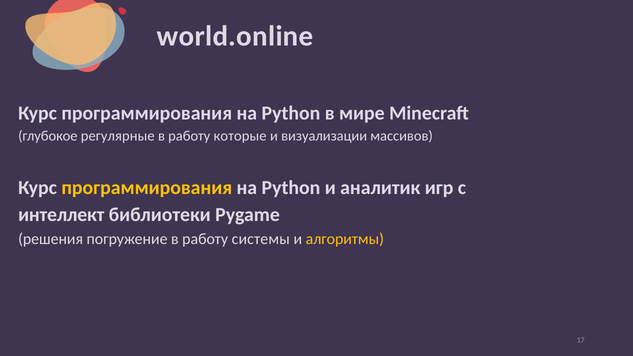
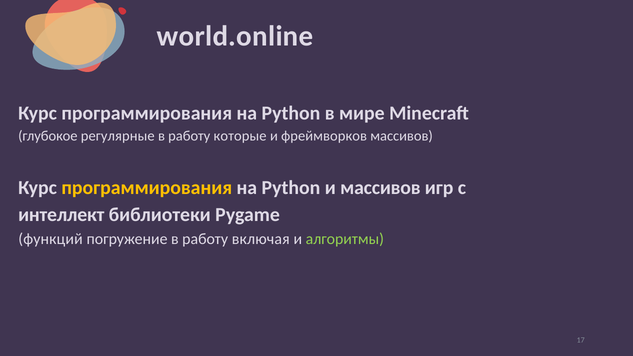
визуализации: визуализации -> фреймворков
и аналитик: аналитик -> массивов
решения: решения -> функций
системы: системы -> включая
алгоритмы colour: yellow -> light green
